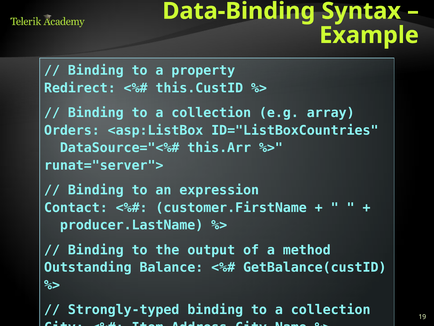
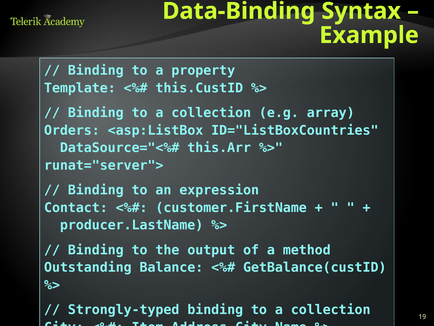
Redirect: Redirect -> Template
